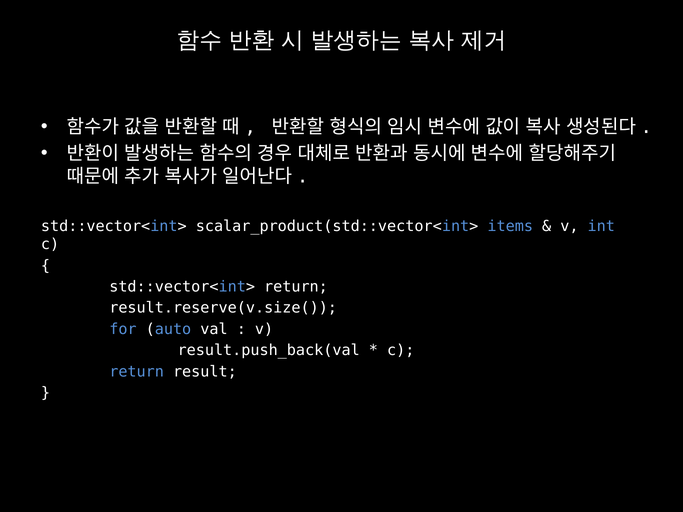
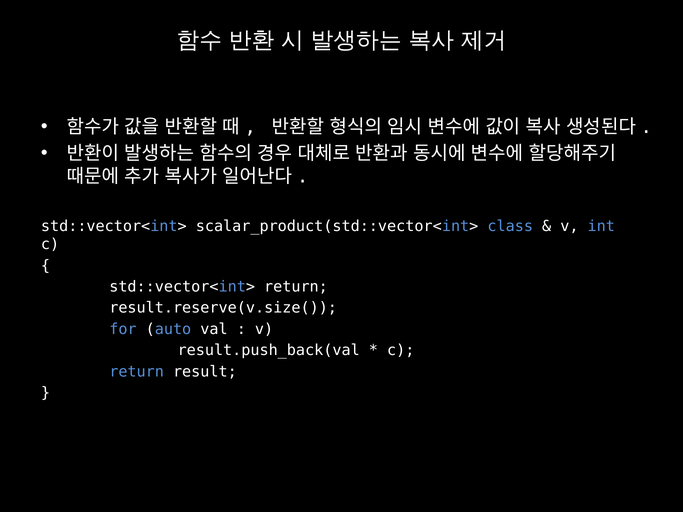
items: items -> class
